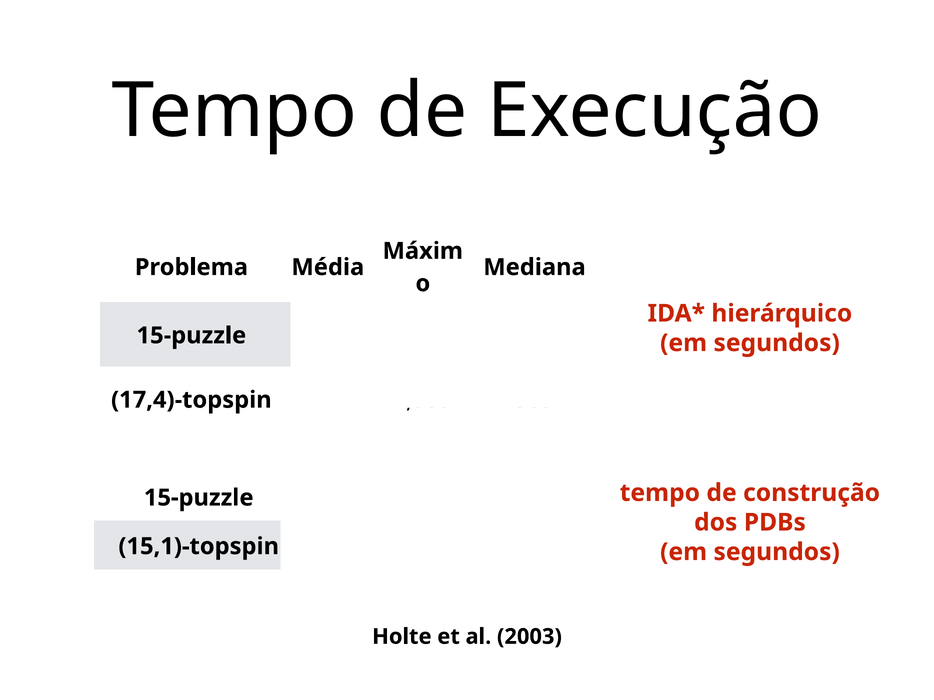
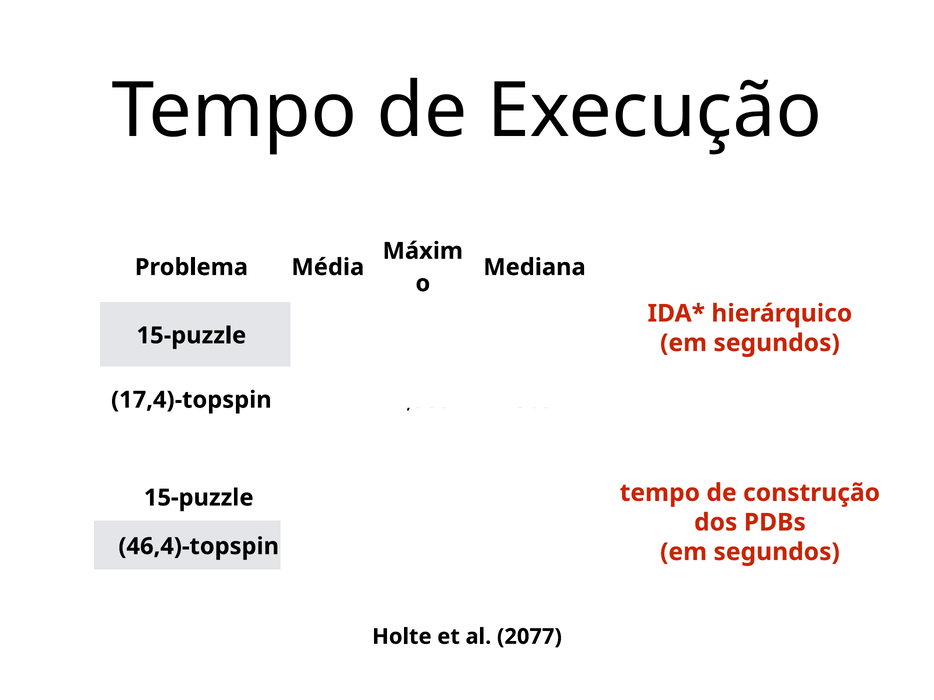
15,1)-topspin: 15,1)-topspin -> 46,4)-topspin
2003: 2003 -> 2077
